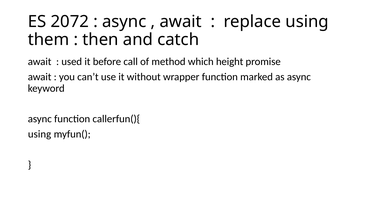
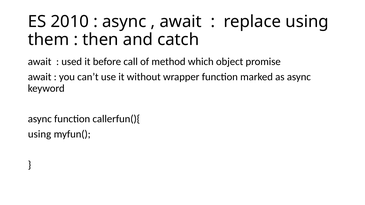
2072: 2072 -> 2010
height: height -> object
